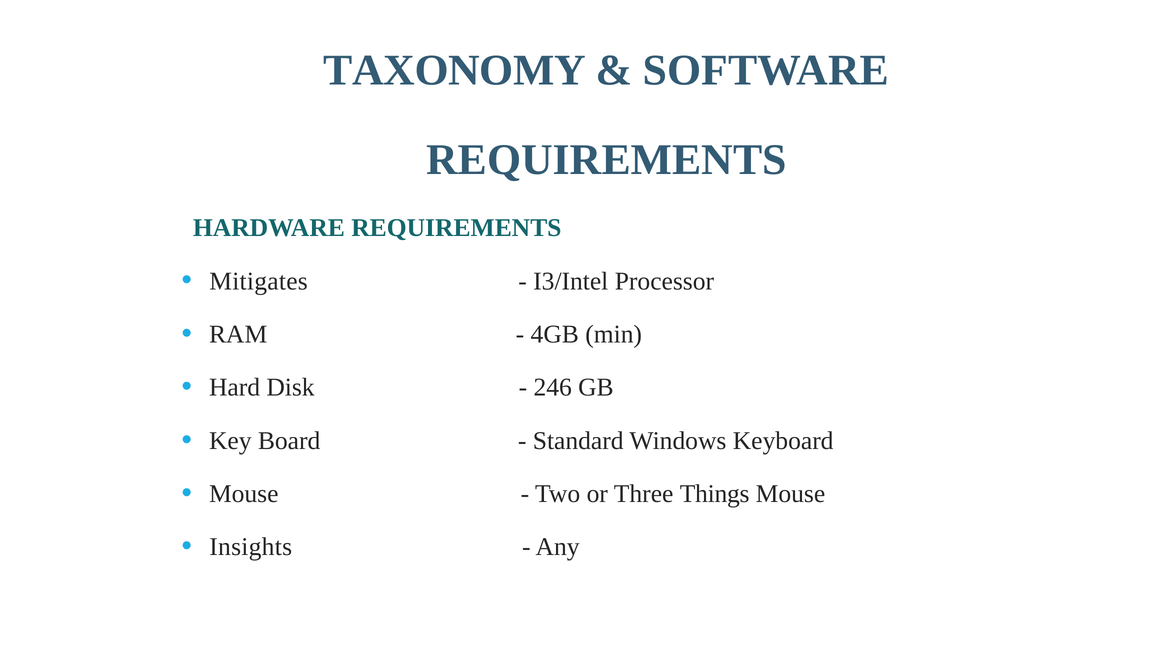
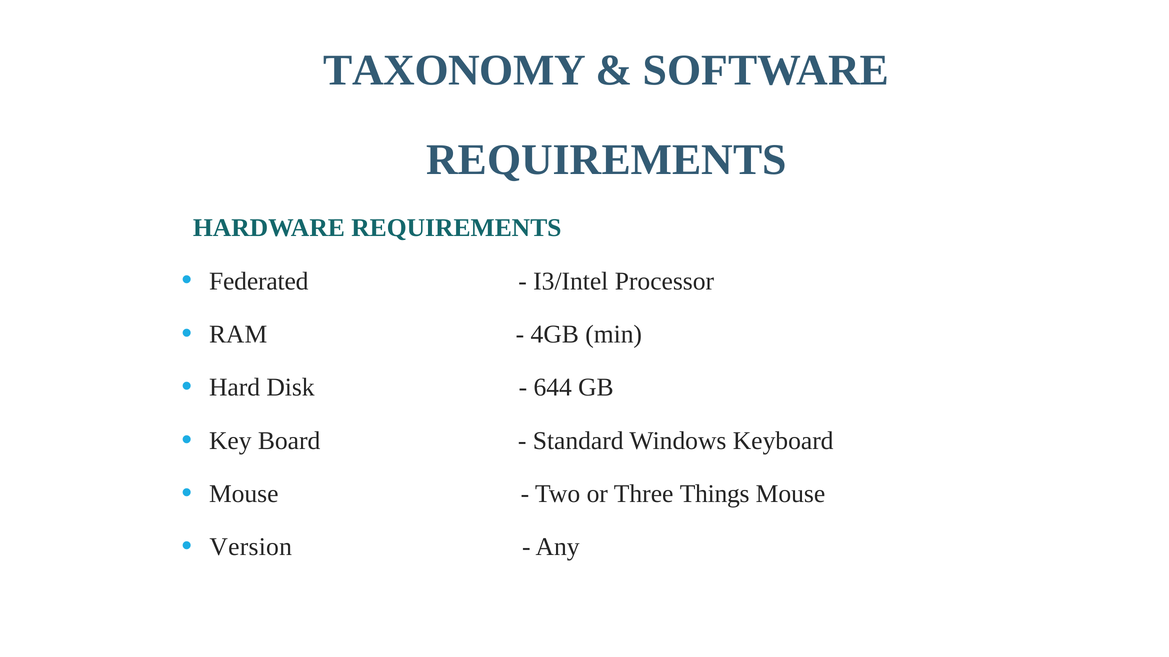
Mitigates: Mitigates -> Federated
246: 246 -> 644
Insights: Insights -> Version
